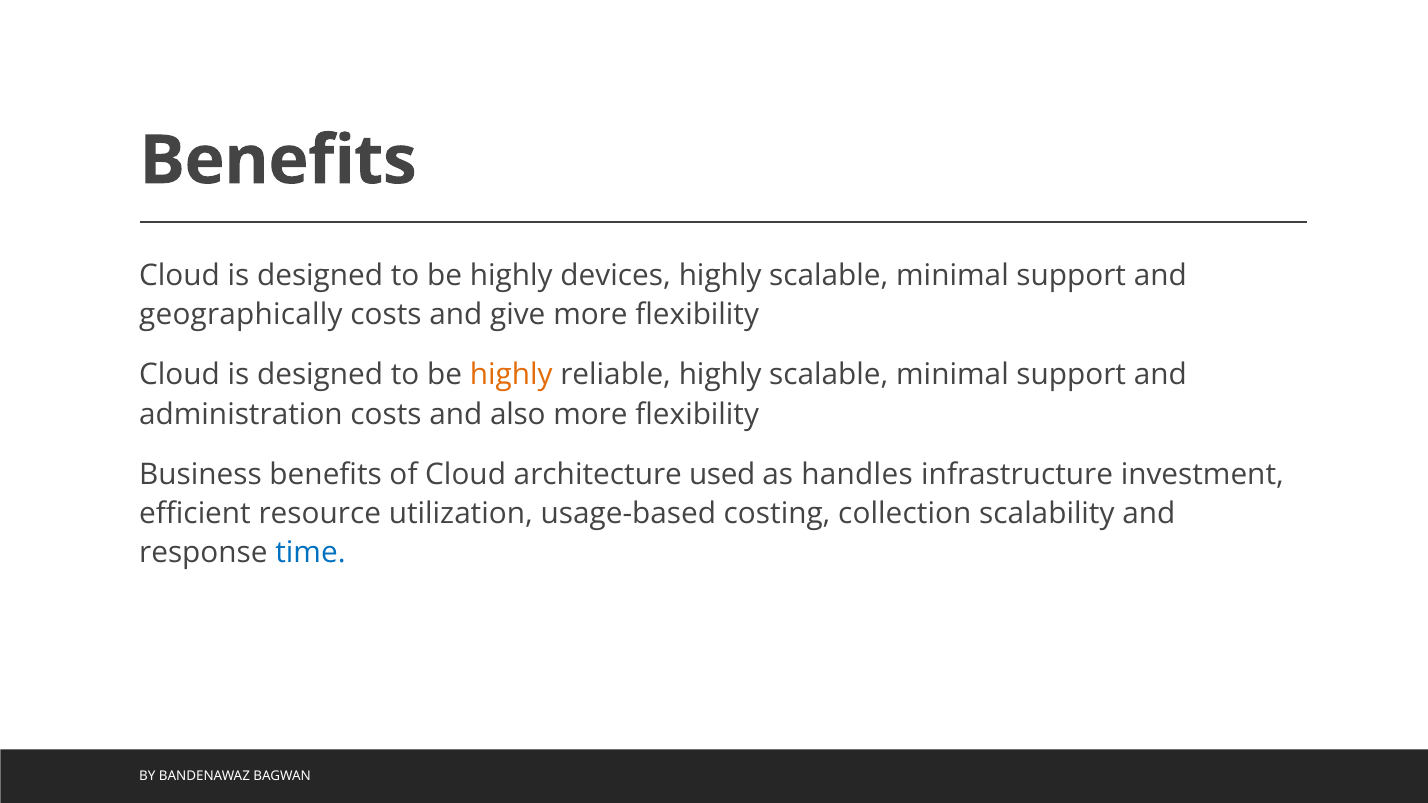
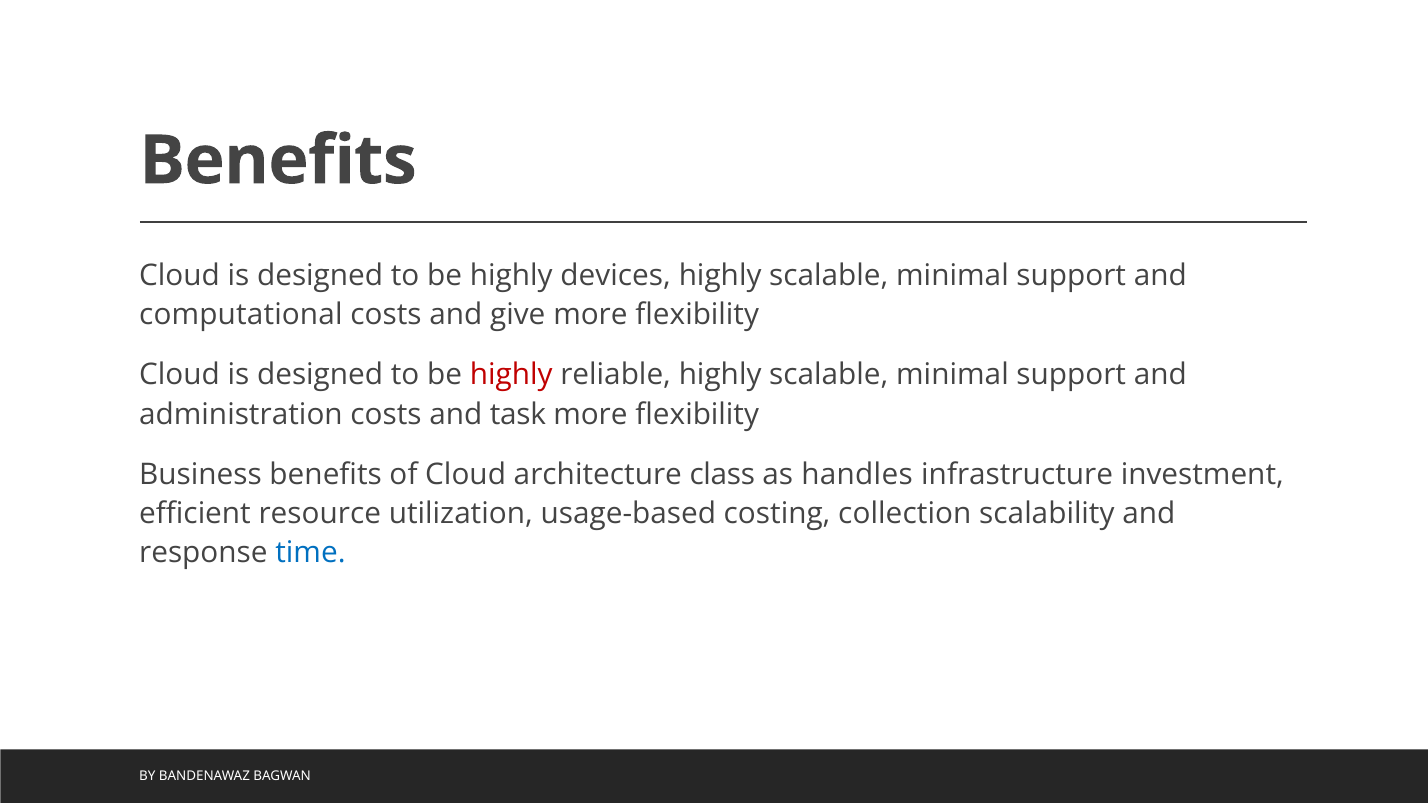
geographically: geographically -> computational
highly at (511, 375) colour: orange -> red
also: also -> task
used: used -> class
